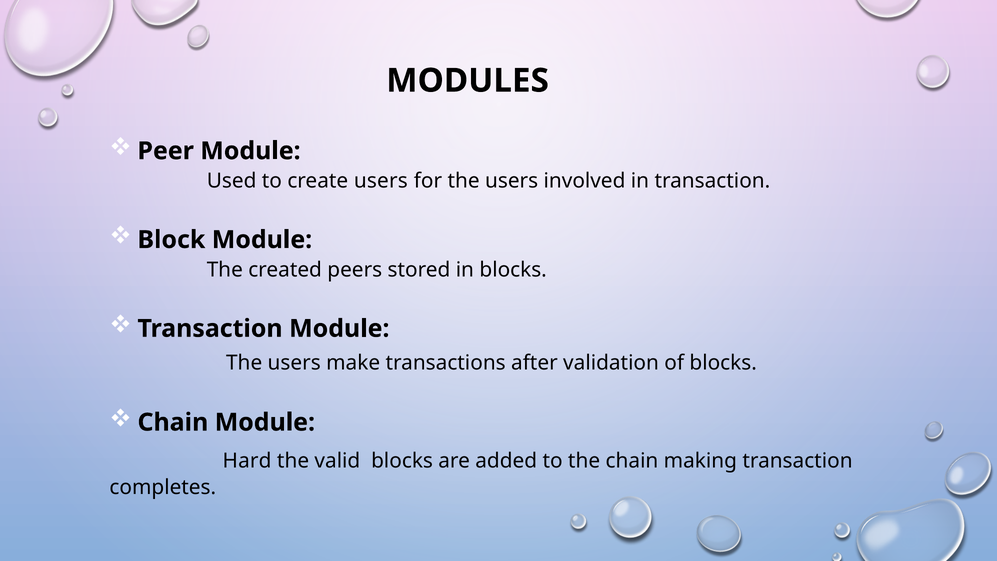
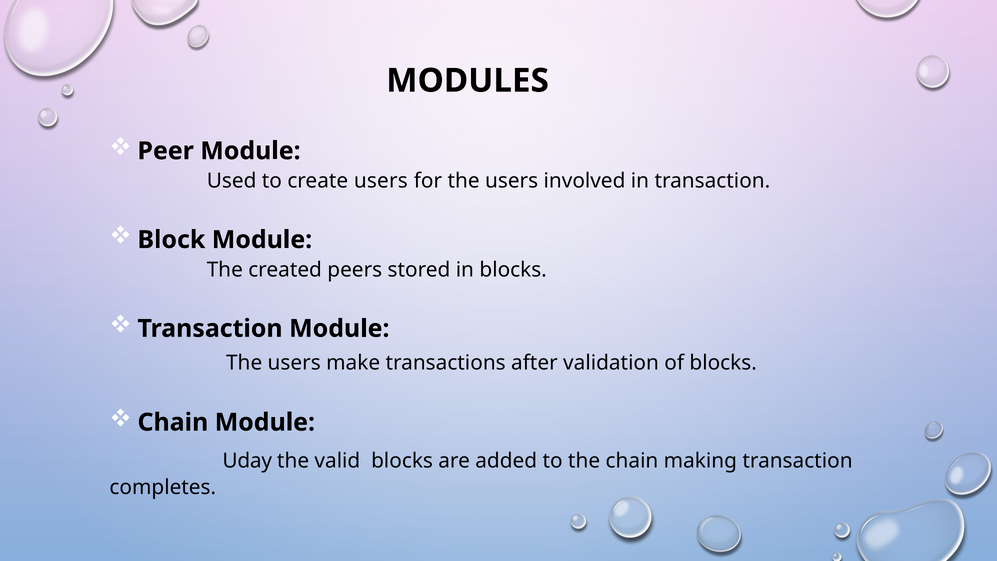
Hard: Hard -> Uday
